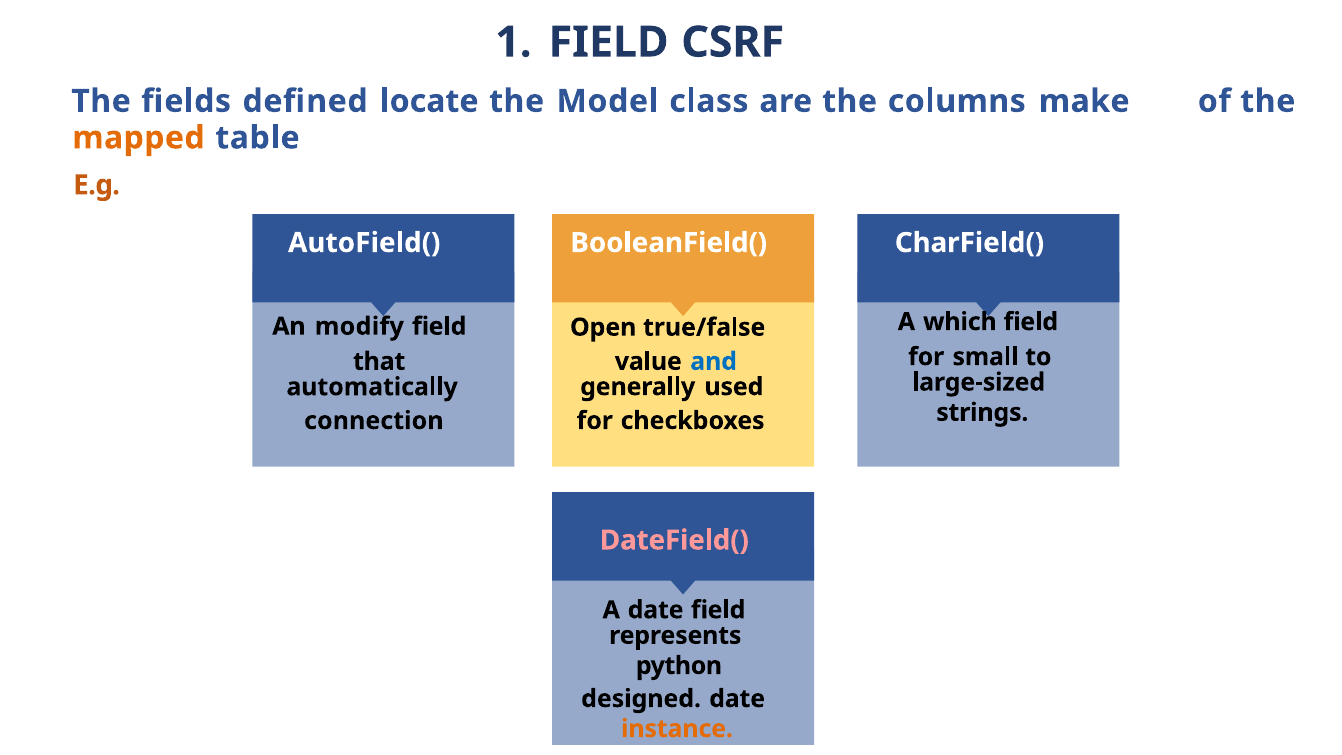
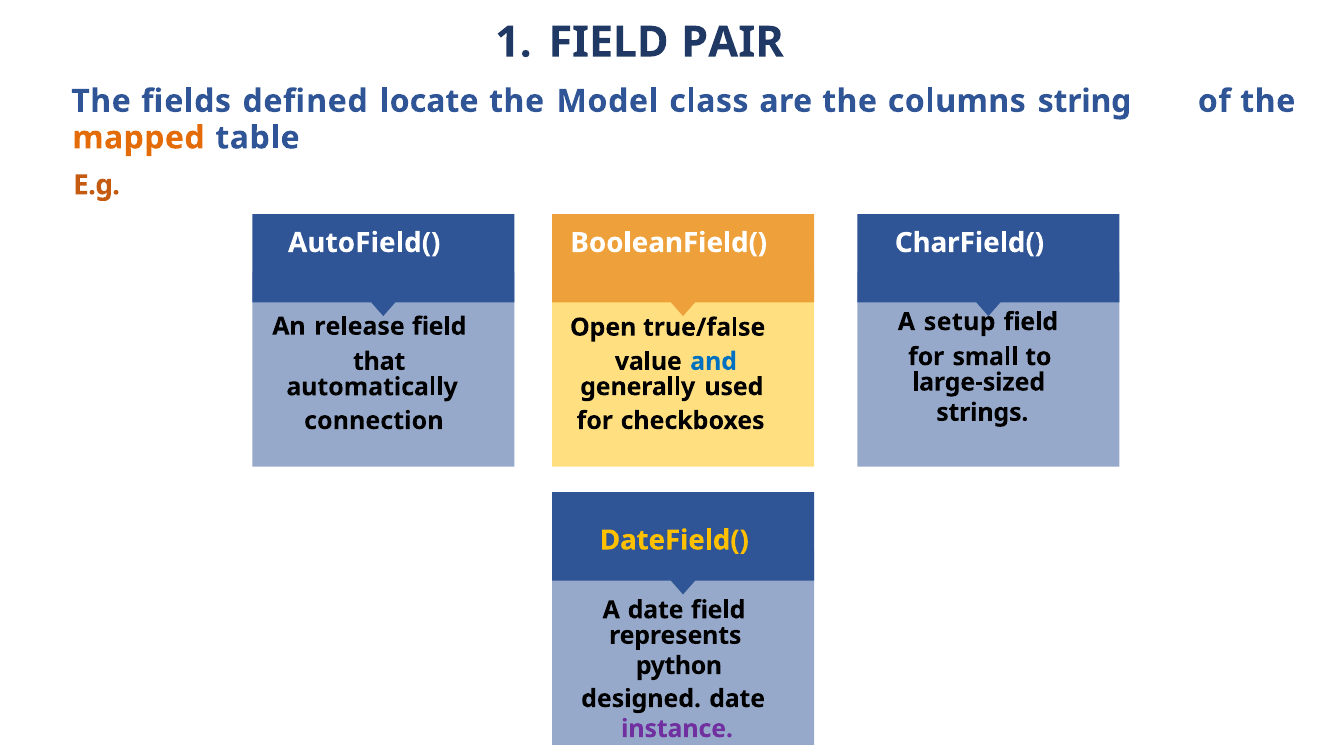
CSRF: CSRF -> PAIR
make: make -> string
which: which -> setup
modify: modify -> release
DateField( colour: pink -> yellow
instance colour: orange -> purple
